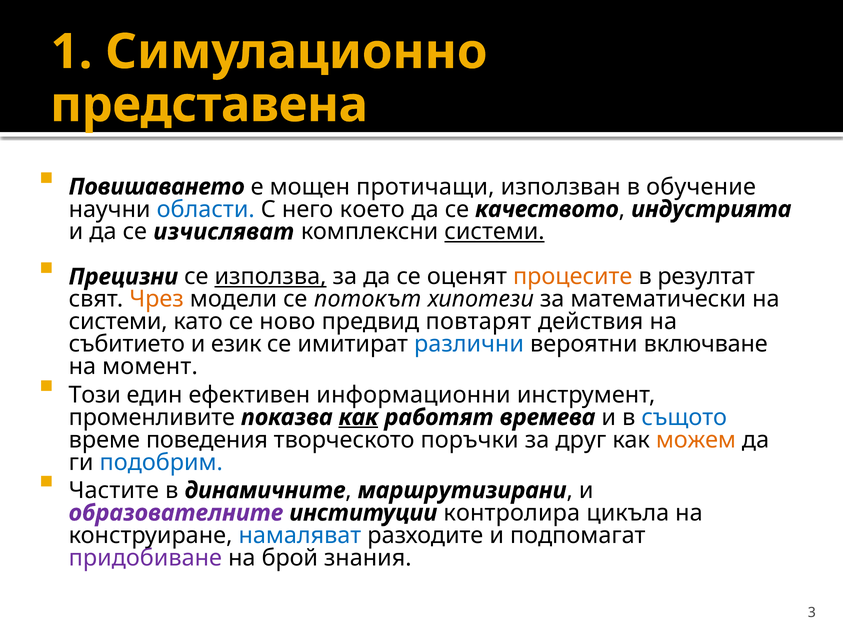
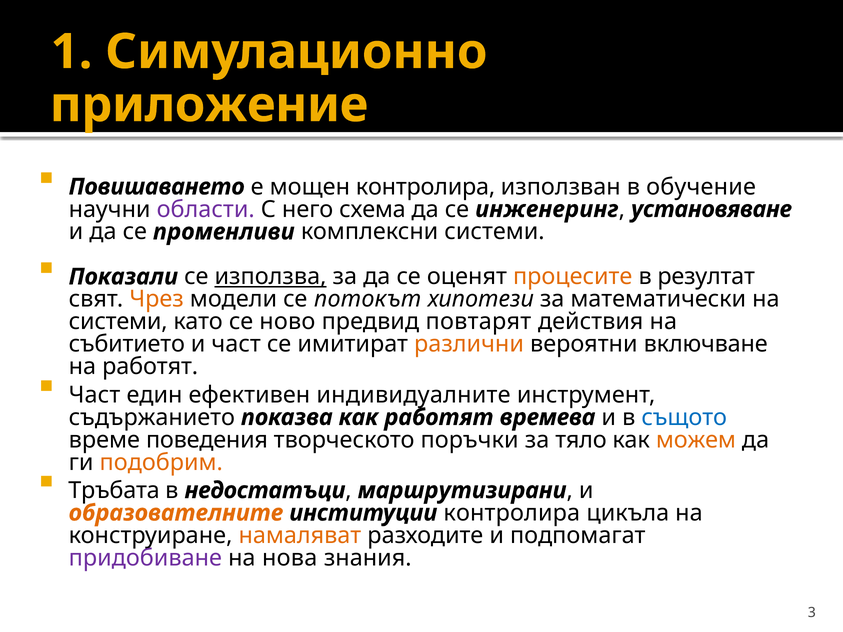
представена: представена -> приложение
мощен протичащи: протичащи -> контролира
области colour: blue -> purple
което: което -> схема
качеството: качеството -> инженеринг
индустрията: индустрията -> установяване
изчисляват: изчисляват -> променливи
системи at (494, 232) underline: present -> none
Прецизни: Прецизни -> Показали
и език: език -> част
различни colour: blue -> orange
на момент: момент -> работят
Този at (95, 395): Този -> Част
информационни: информационни -> индивидуалните
променливите: променливите -> съдържанието
как at (359, 417) underline: present -> none
друг: друг -> тяло
подобрим colour: blue -> orange
Частите: Частите -> Тръбата
динамичните: динамичните -> недостатъци
образователните colour: purple -> orange
намаляват colour: blue -> orange
брой: брой -> нова
